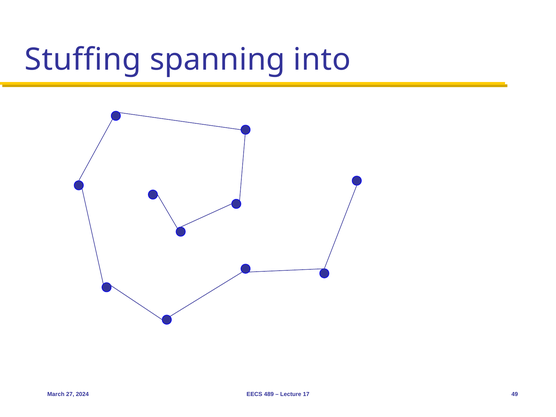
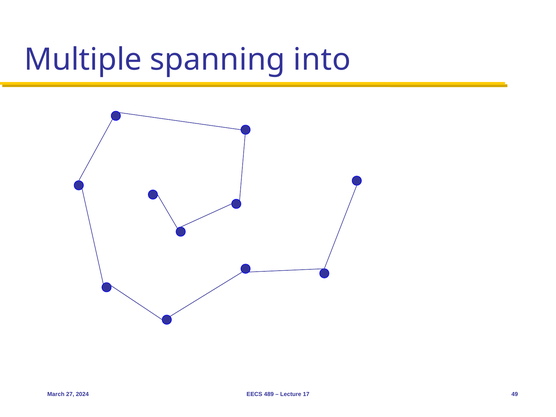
Stuffing: Stuffing -> Multiple
